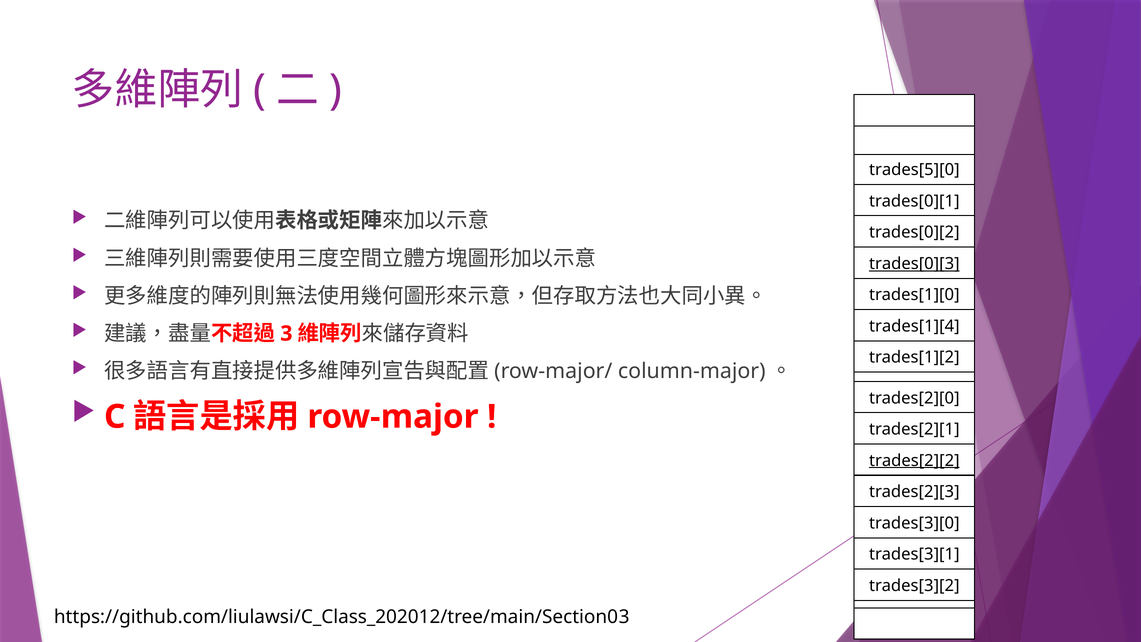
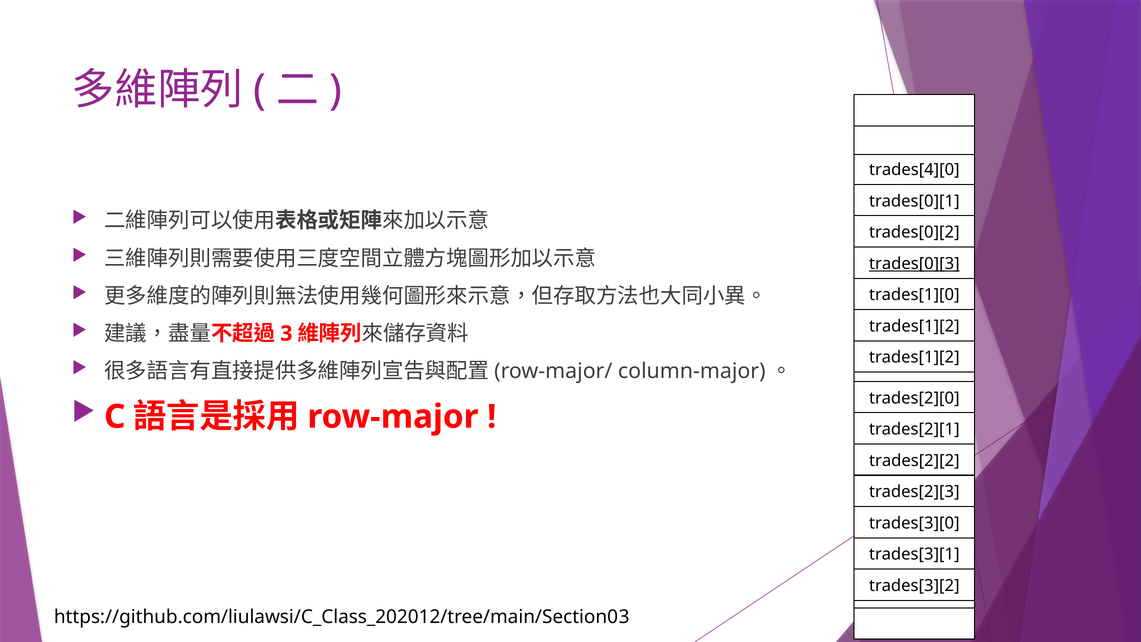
trades[5][0: trades[5][0 -> trades[4][0
trades[1][4 at (914, 326): trades[1][4 -> trades[1][2
trades[2][2 underline: present -> none
